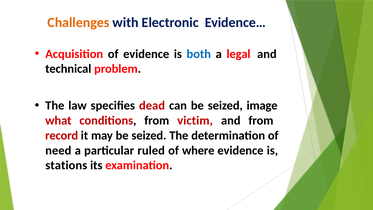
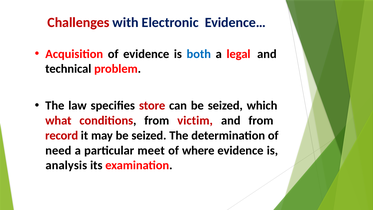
Challenges colour: orange -> red
dead: dead -> store
image: image -> which
ruled: ruled -> meet
stations: stations -> analysis
